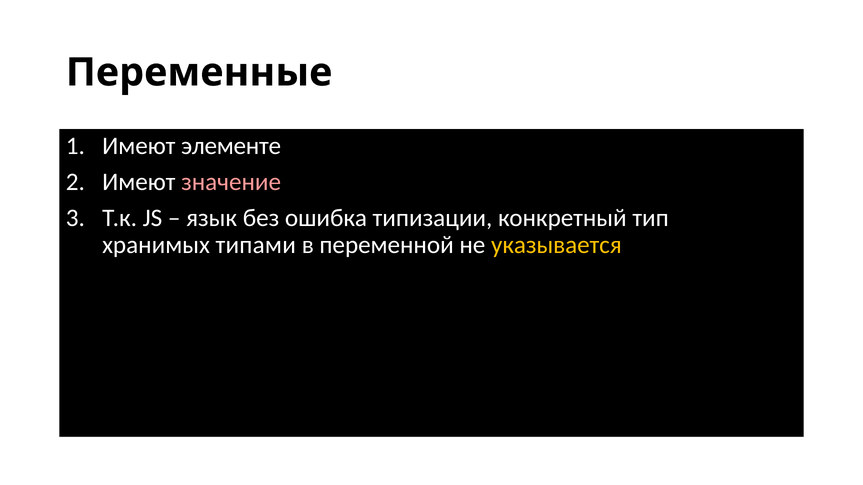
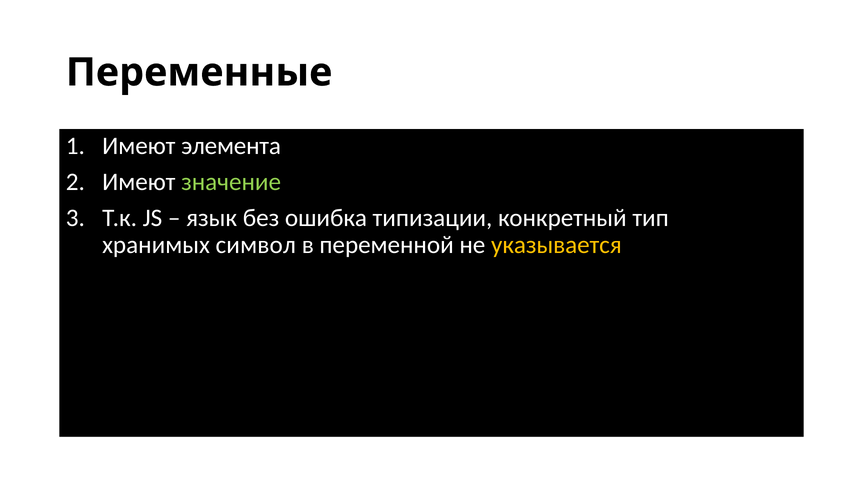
элементе: элементе -> элемента
значение colour: pink -> light green
типами: типами -> символ
